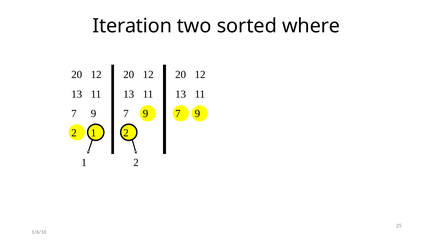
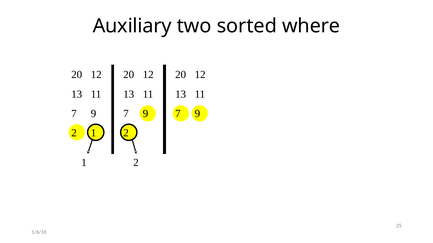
Iteration: Iteration -> Auxiliary
